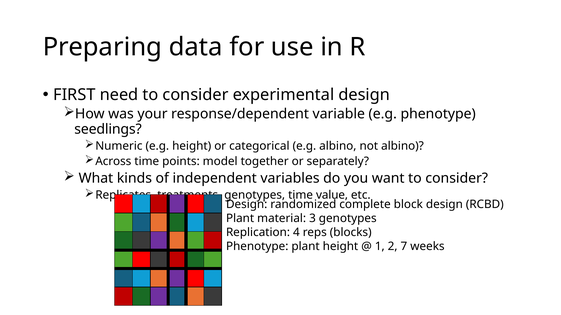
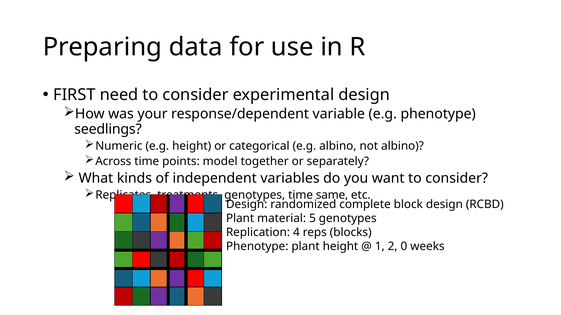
value: value -> same
3: 3 -> 5
7: 7 -> 0
